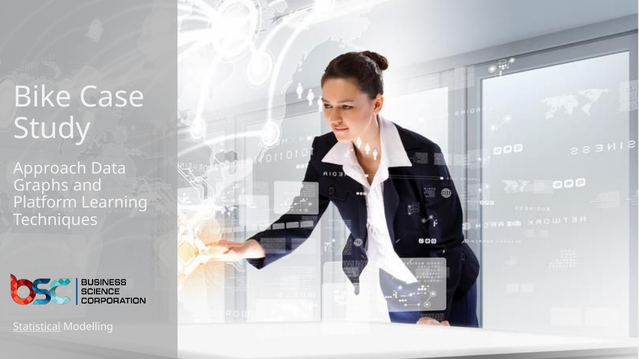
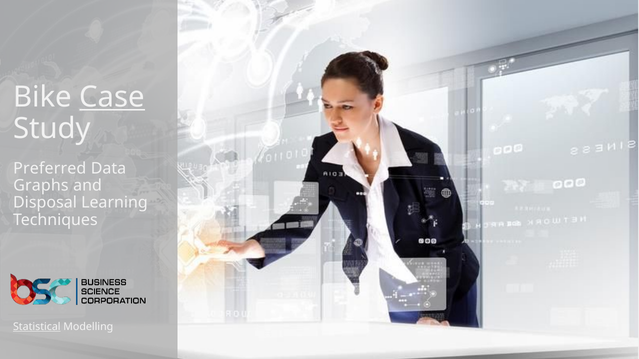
Case underline: none -> present
Approach: Approach -> Preferred
Platform: Platform -> Disposal
